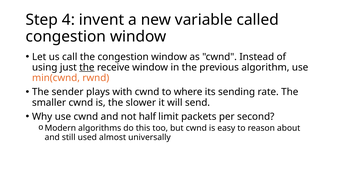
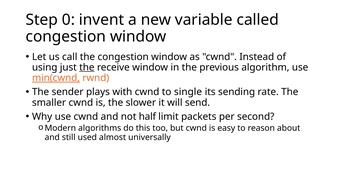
4: 4 -> 0
min(cwnd underline: none -> present
where: where -> single
